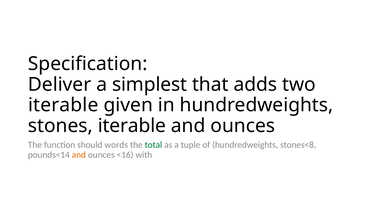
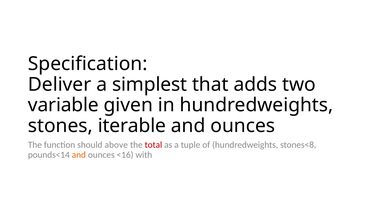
iterable at (63, 105): iterable -> variable
words: words -> above
total colour: green -> red
